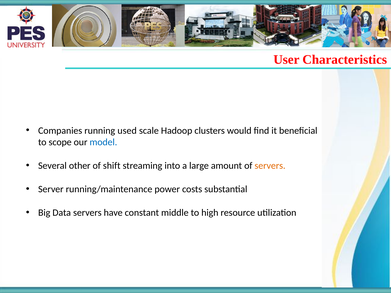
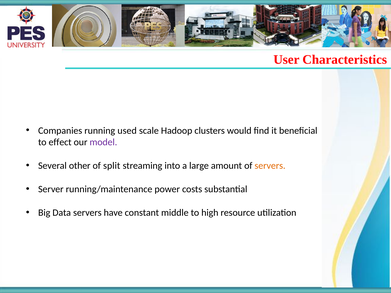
scope: scope -> effect
model colour: blue -> purple
shift: shift -> split
